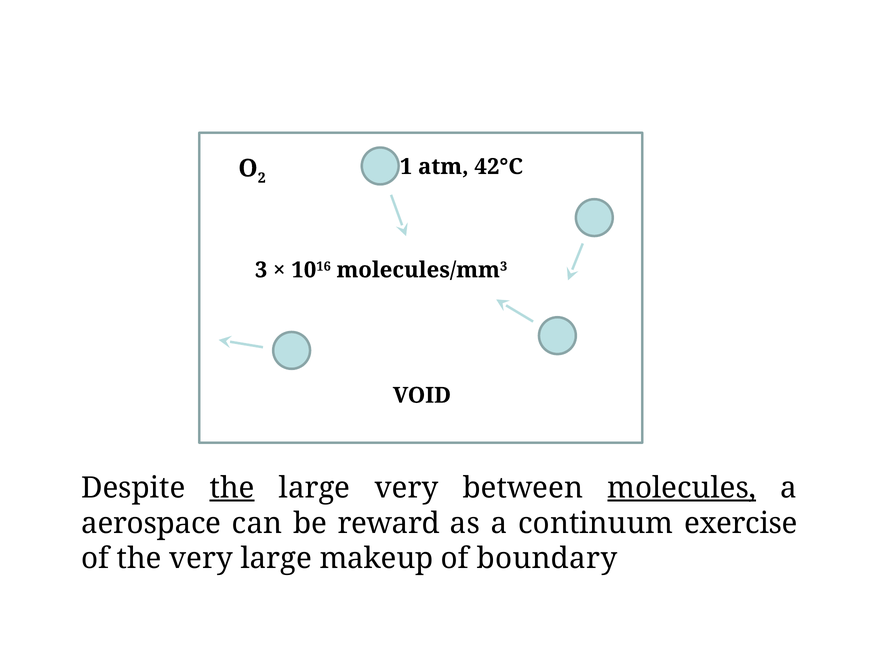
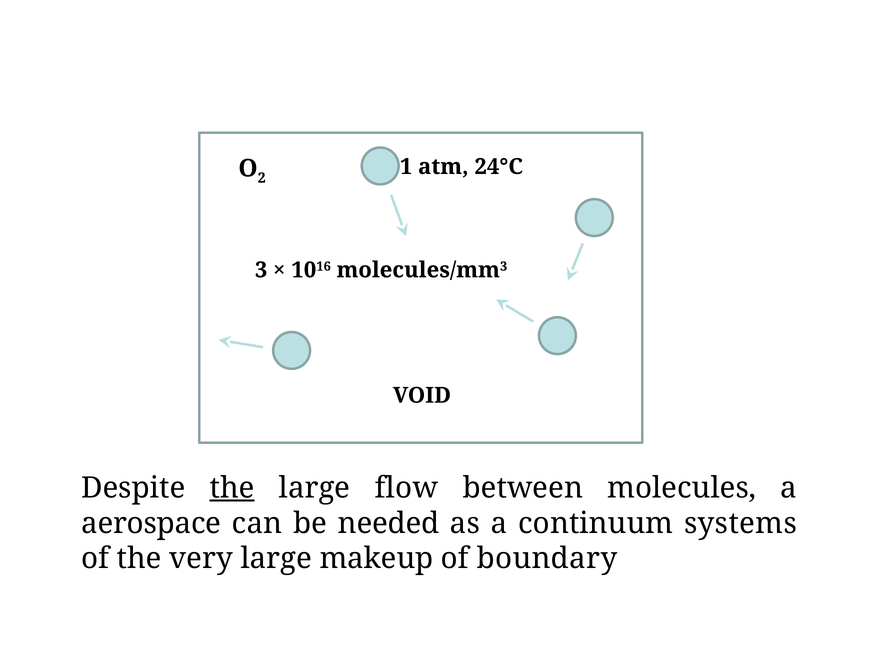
42°C: 42°C -> 24°C
large very: very -> flow
molecules underline: present -> none
reward: reward -> needed
exercise: exercise -> systems
